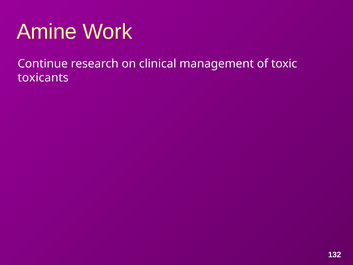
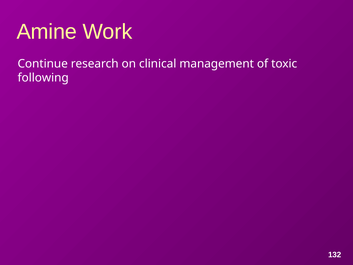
toxicants: toxicants -> following
